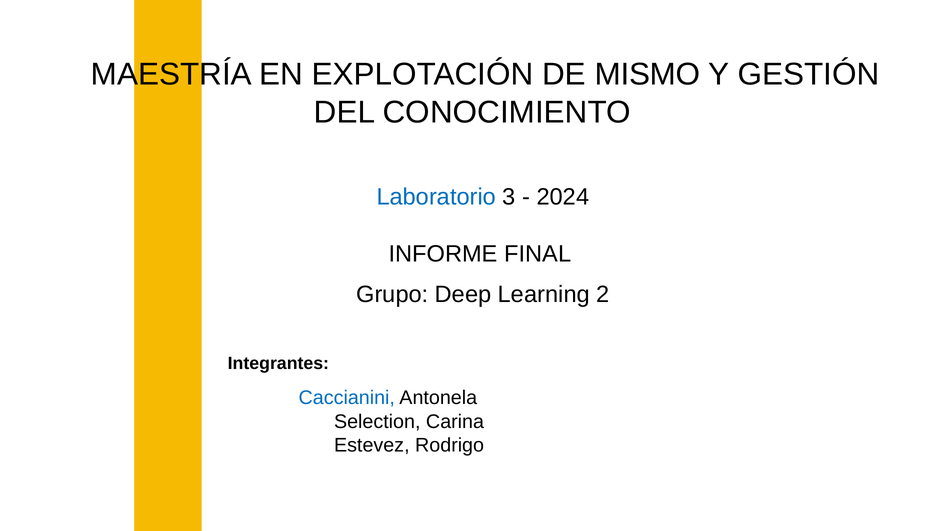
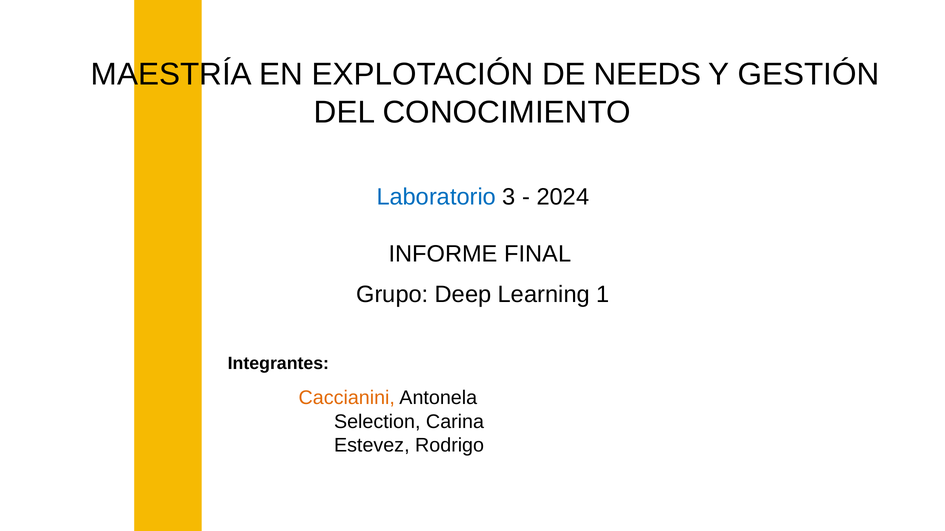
MISMO: MISMO -> NEEDS
Learning 2: 2 -> 1
Caccianini colour: blue -> orange
